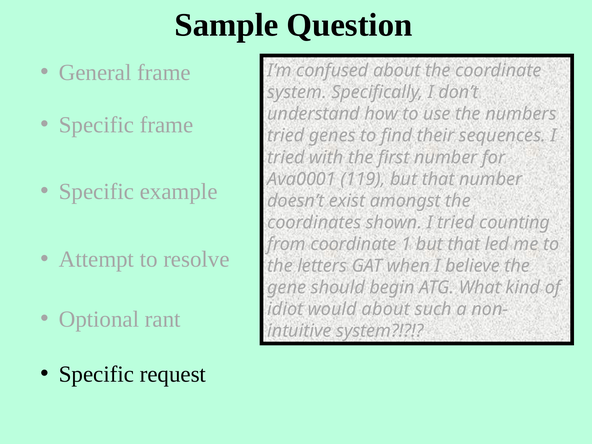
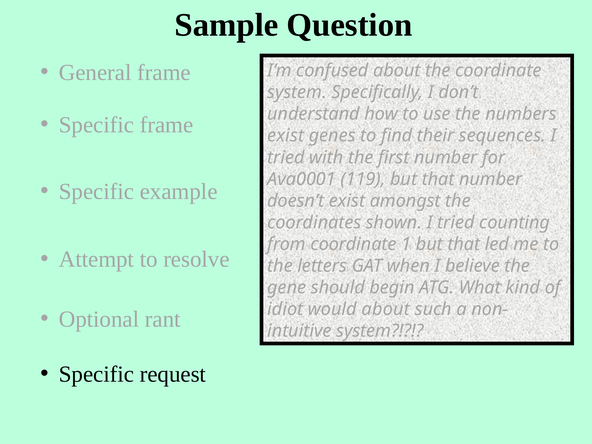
tried at (286, 136): tried -> exist
